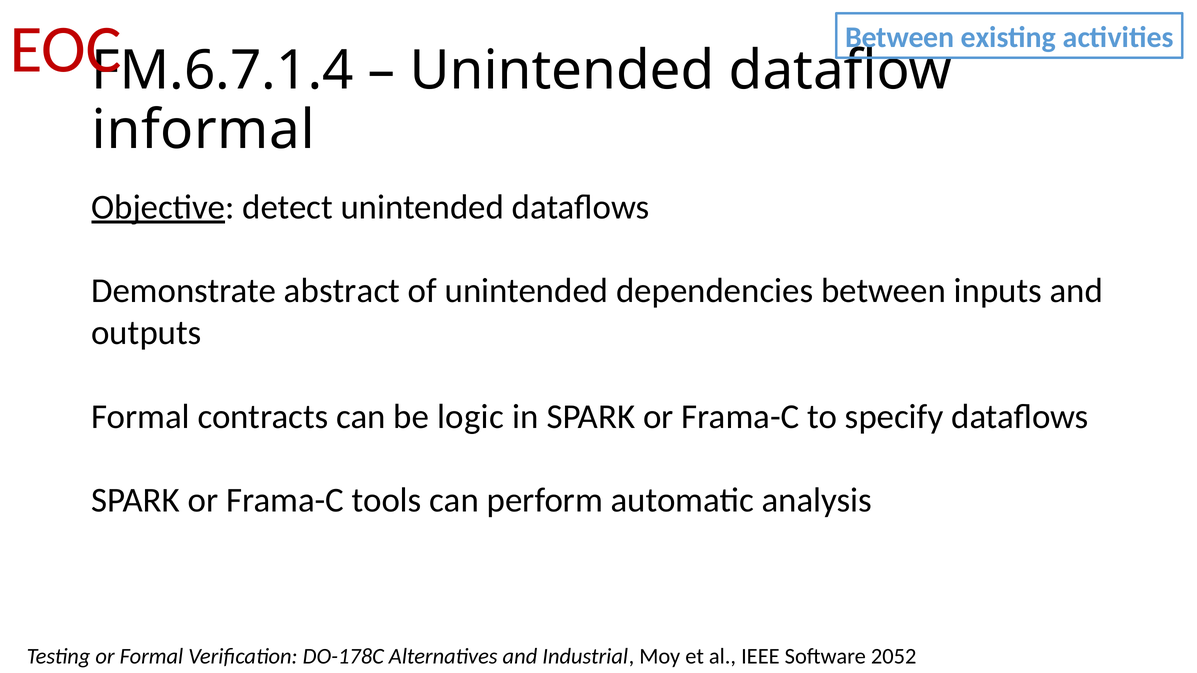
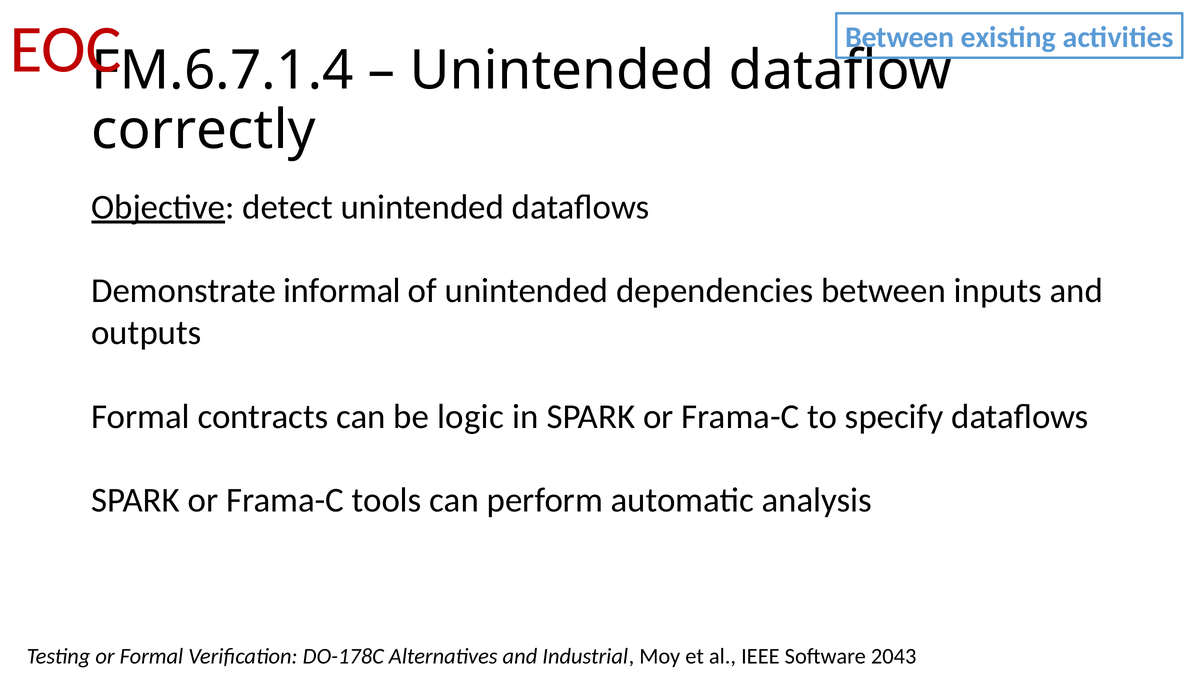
informal: informal -> correctly
abstract: abstract -> informal
2052: 2052 -> 2043
